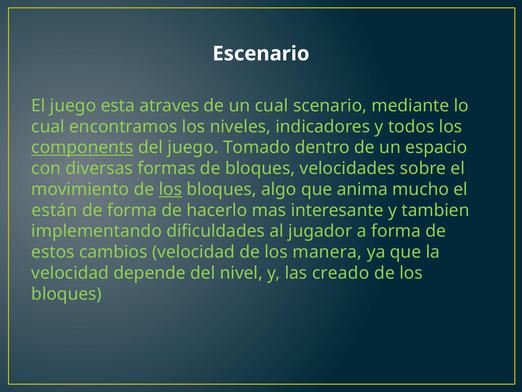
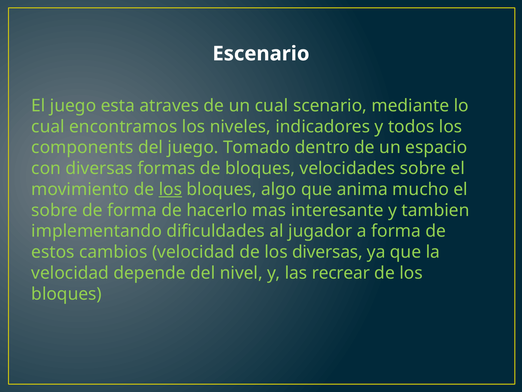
components underline: present -> none
están at (54, 210): están -> sobre
los manera: manera -> diversas
creado: creado -> recrear
